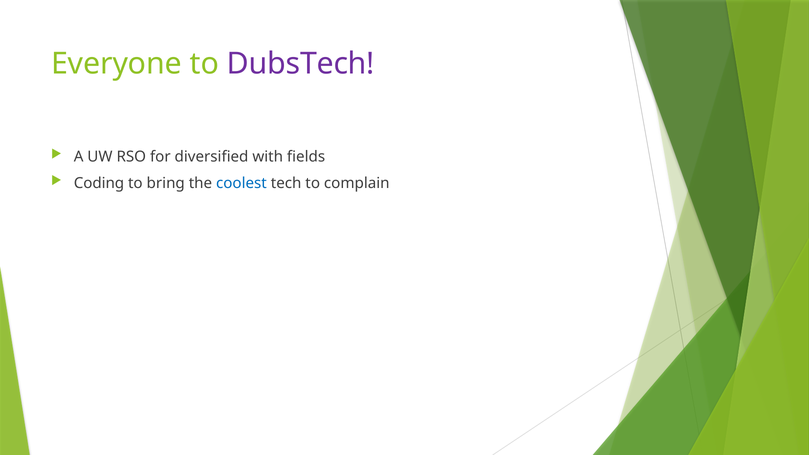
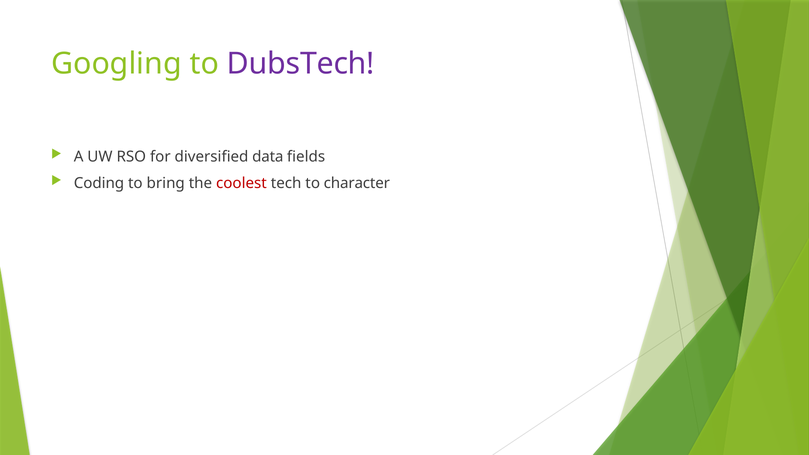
Everyone: Everyone -> Googling
with: with -> data
coolest colour: blue -> red
complain: complain -> character
